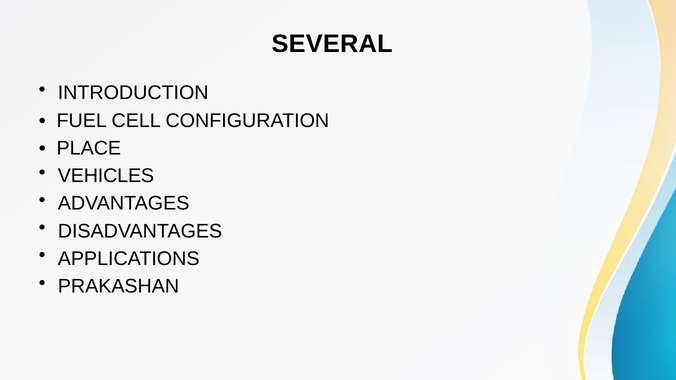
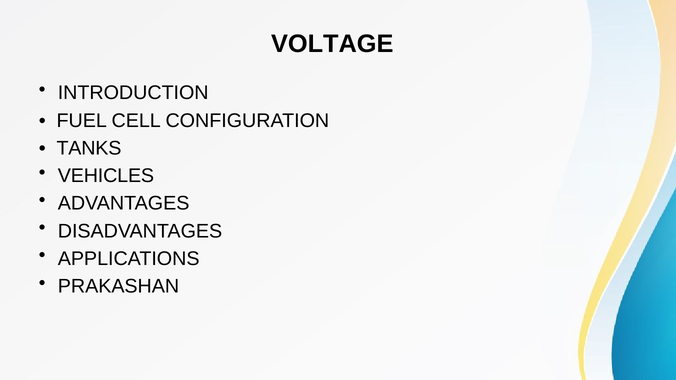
SEVERAL: SEVERAL -> VOLTAGE
PLACE: PLACE -> TANKS
